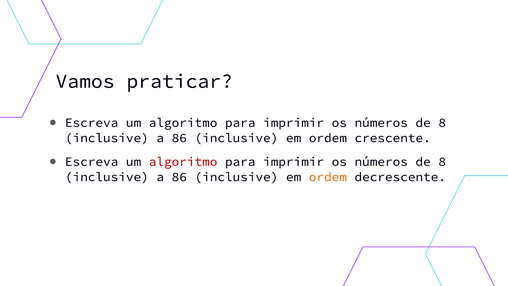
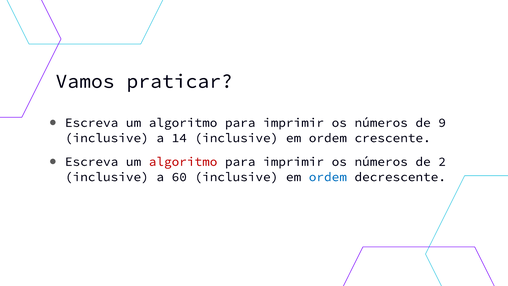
8 at (442, 123): 8 -> 9
86 at (179, 138): 86 -> 14
8 at (442, 162): 8 -> 2
86 at (179, 177): 86 -> 60
ordem at (328, 177) colour: orange -> blue
